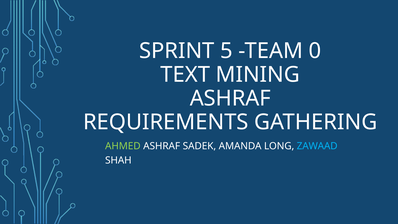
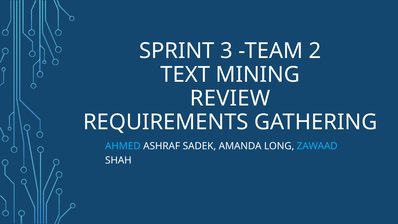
5: 5 -> 3
0: 0 -> 2
ASHRAF at (230, 98): ASHRAF -> REVIEW
AHMED colour: light green -> light blue
